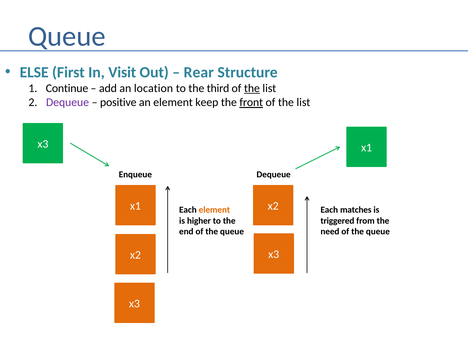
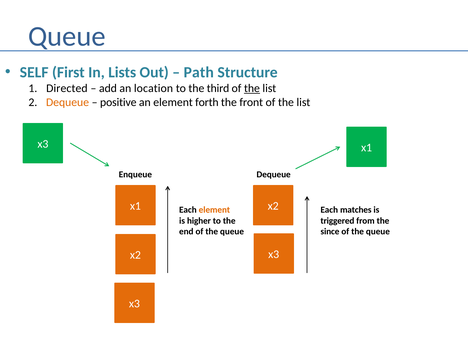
ELSE: ELSE -> SELF
Visit: Visit -> Lists
Rear: Rear -> Path
Continue: Continue -> Directed
Dequeue at (68, 102) colour: purple -> orange
keep: keep -> forth
front underline: present -> none
need: need -> since
